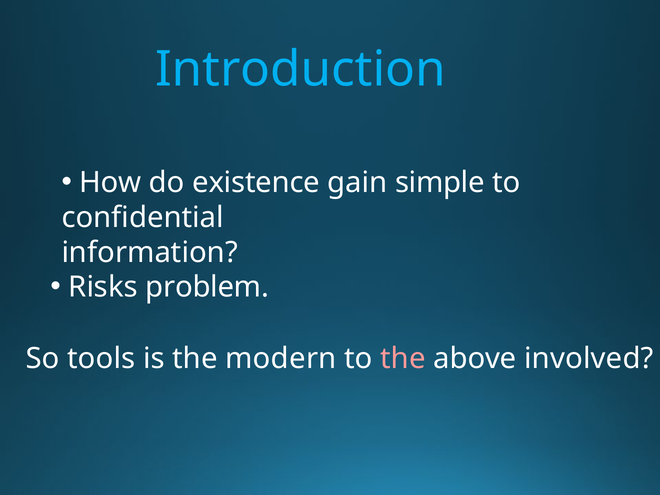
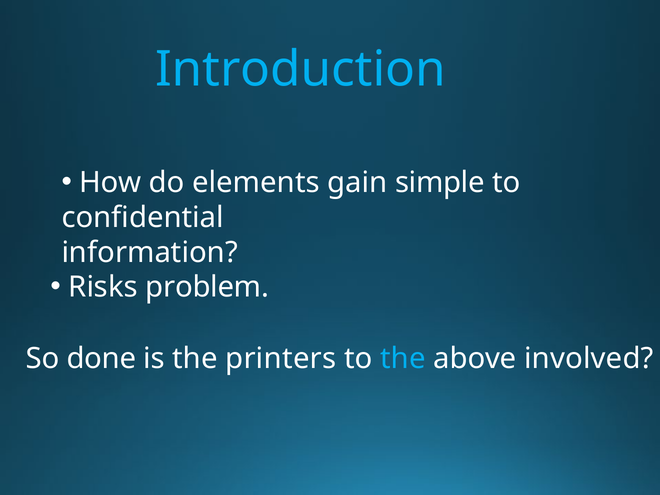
existence: existence -> elements
tools: tools -> done
modern: modern -> printers
the at (403, 358) colour: pink -> light blue
